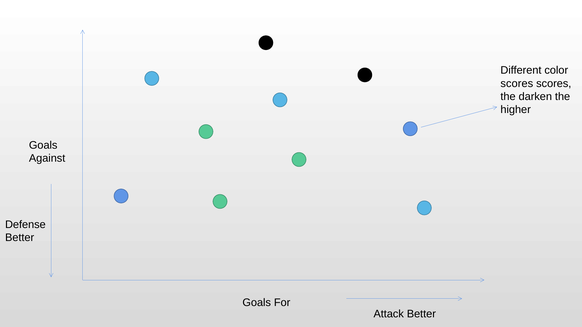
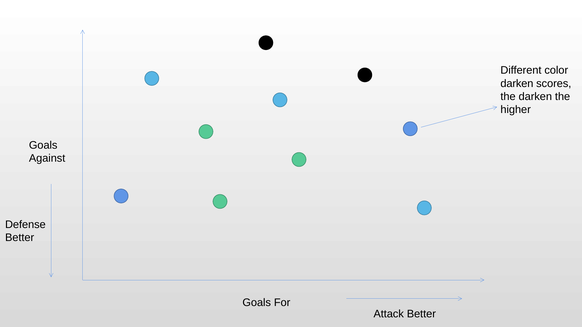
scores at (517, 84): scores -> darken
